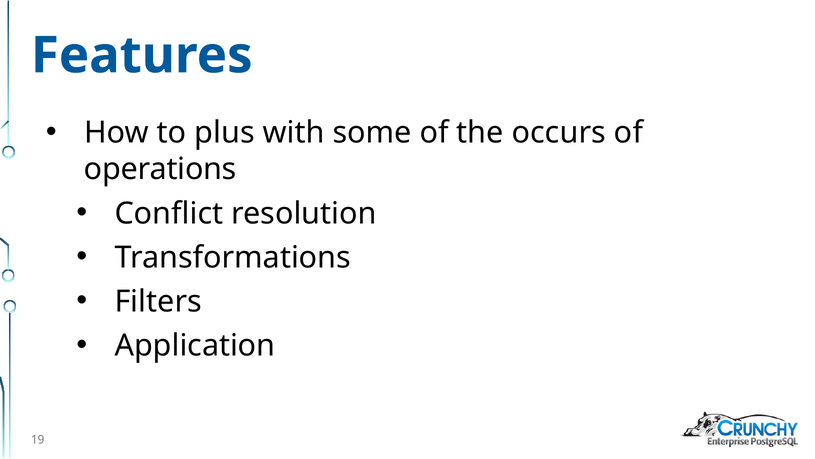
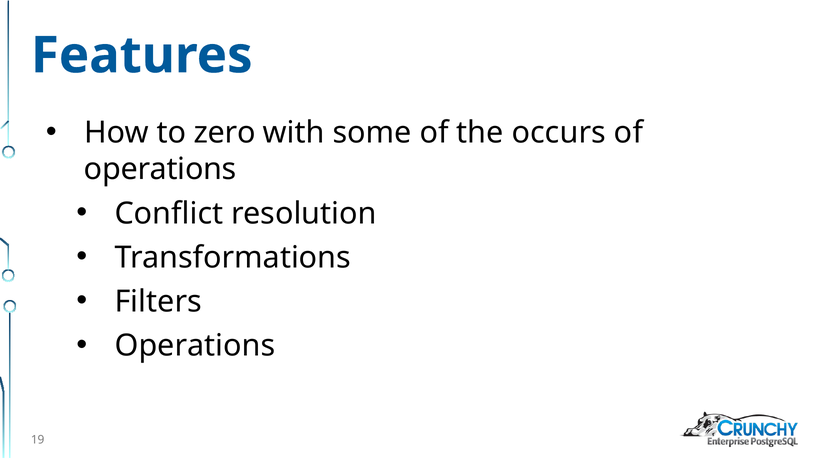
plus: plus -> zero
Application at (195, 345): Application -> Operations
